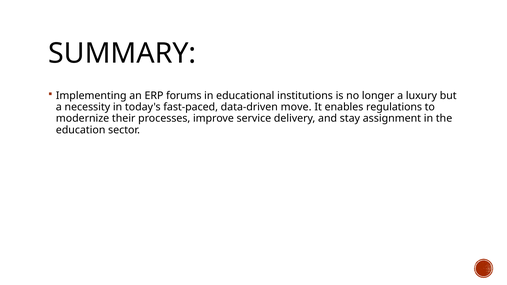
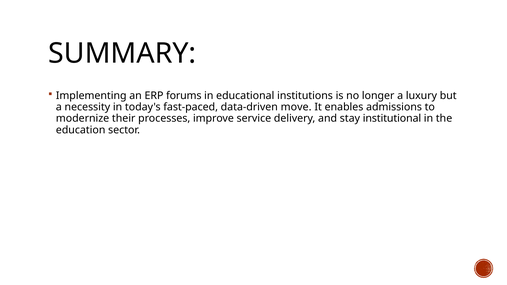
regulations: regulations -> admissions
assignment: assignment -> institutional
